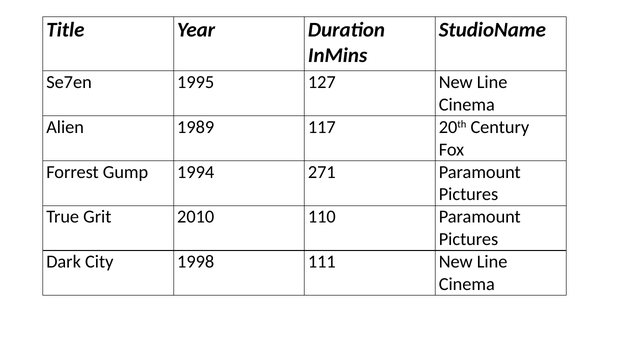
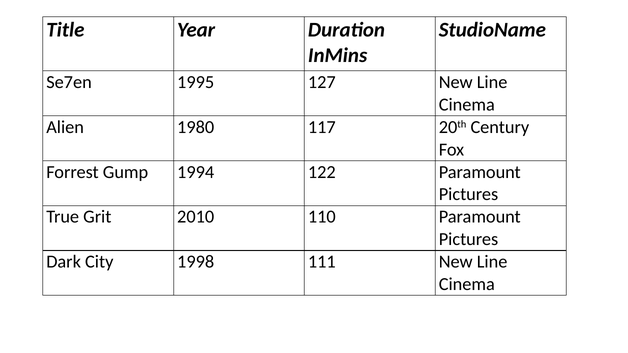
1989: 1989 -> 1980
271: 271 -> 122
